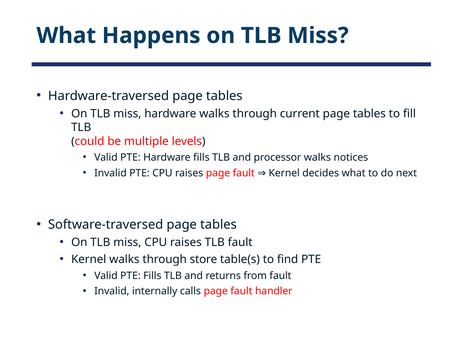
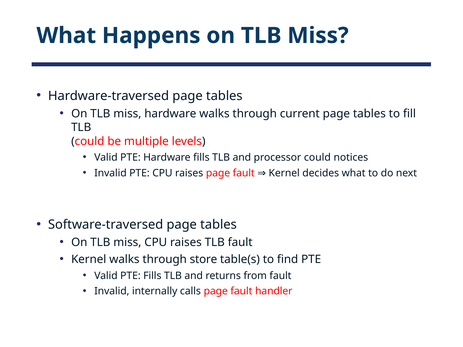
processor walks: walks -> could
